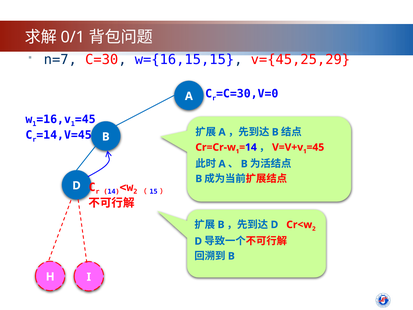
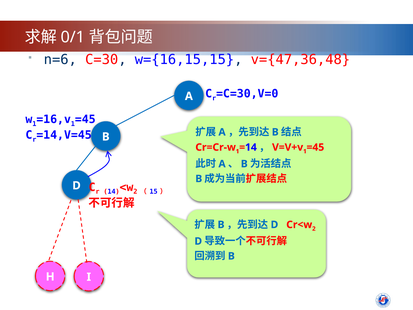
n=7: n=7 -> n=6
v={45,25,29: v={45,25,29 -> v={47,36,48
